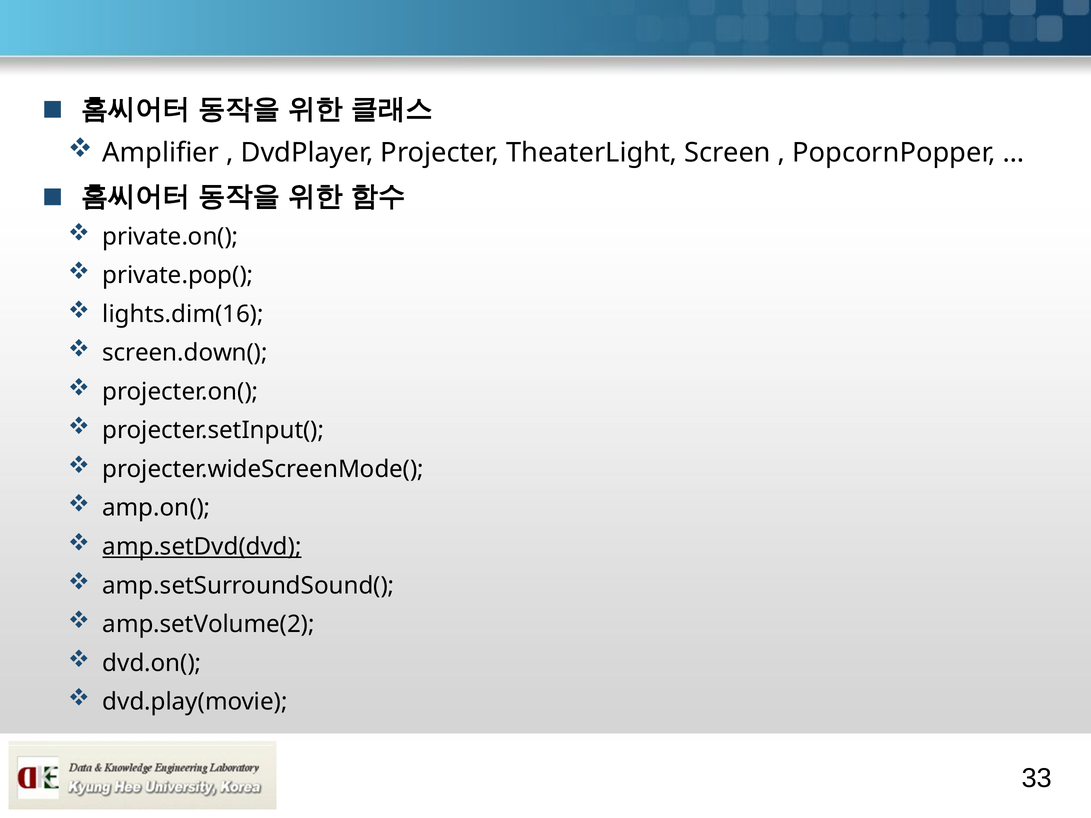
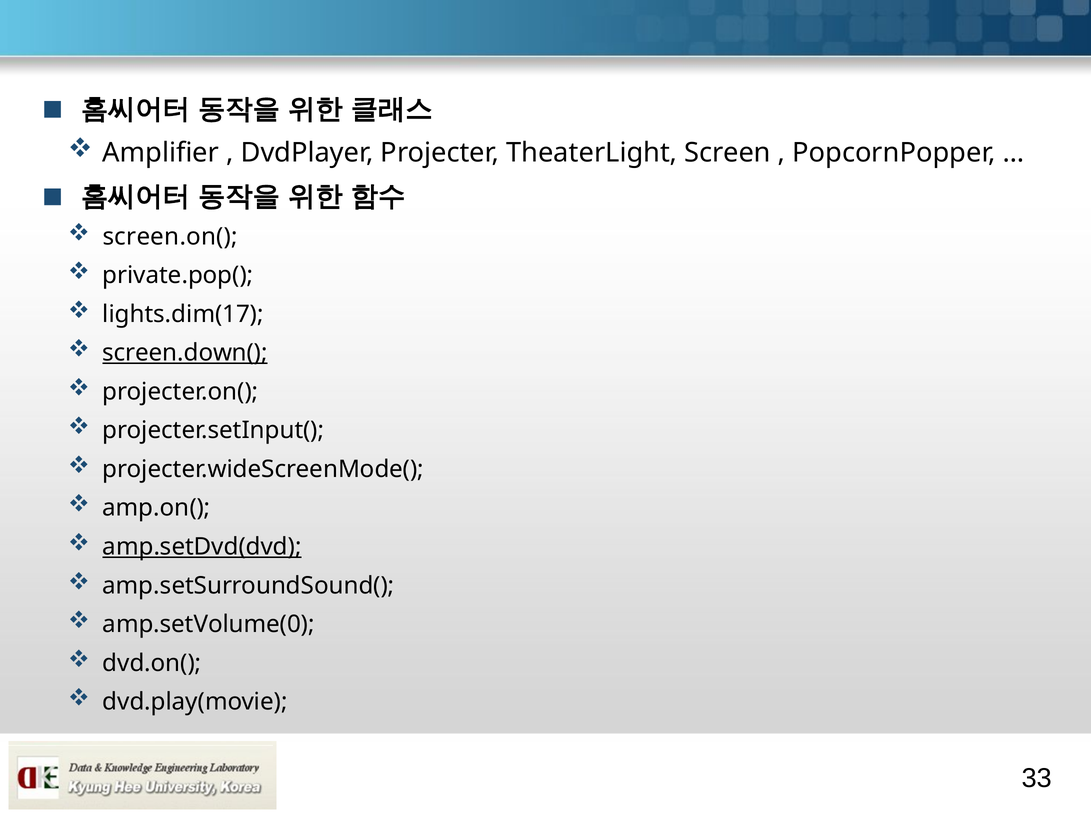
private.on(: private.on( -> screen.on(
lights.dim(16: lights.dim(16 -> lights.dim(17
screen.down( underline: none -> present
amp.setVolume(2: amp.setVolume(2 -> amp.setVolume(0
